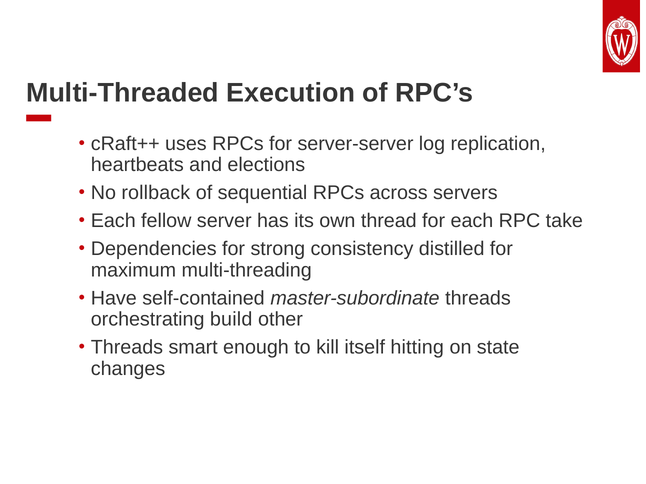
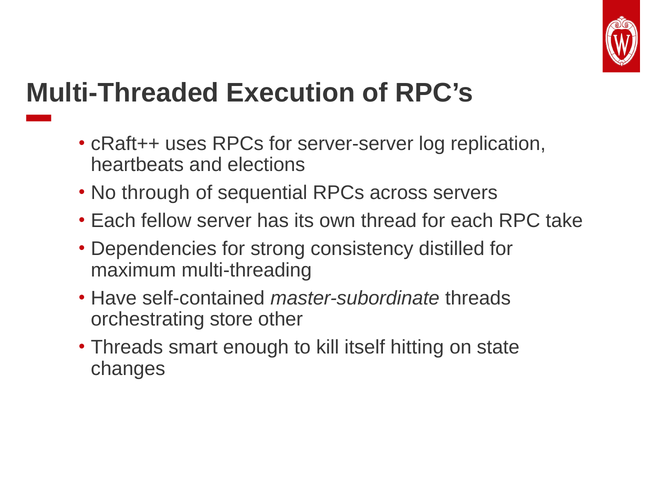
rollback: rollback -> through
build: build -> store
